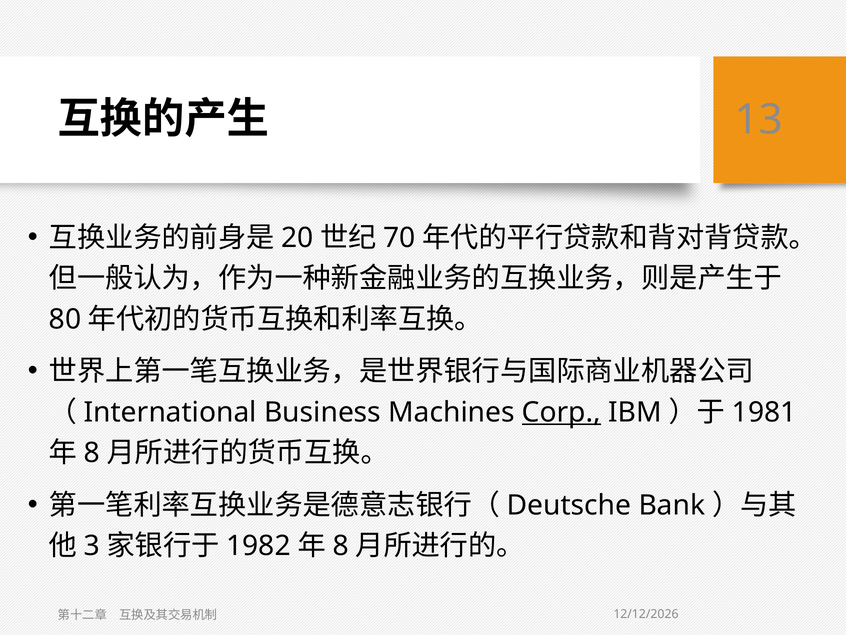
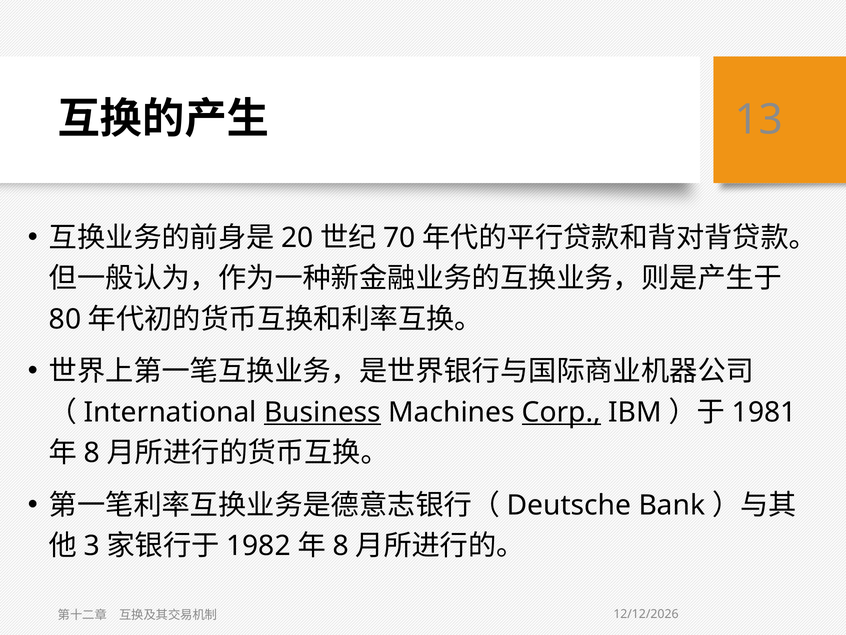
Business underline: none -> present
